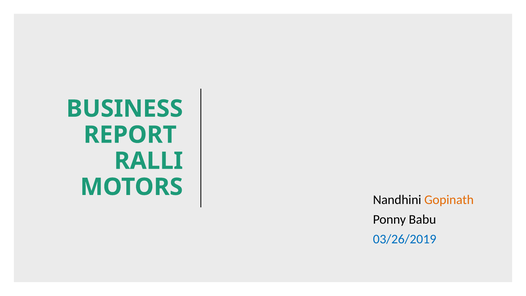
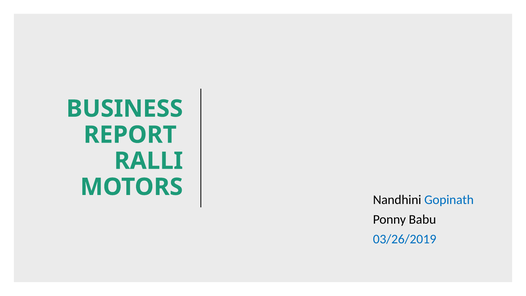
Gopinath colour: orange -> blue
